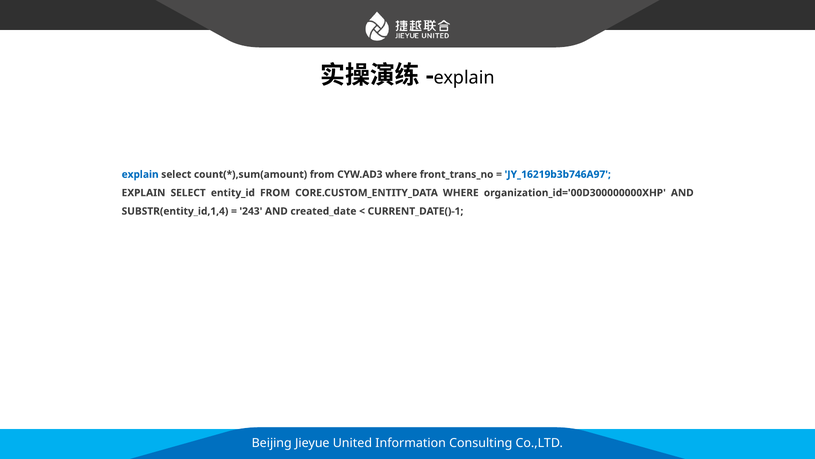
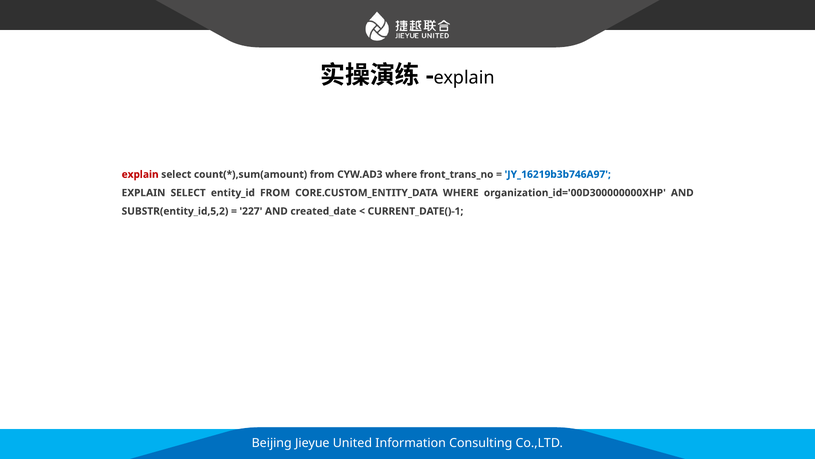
explain at (140, 174) colour: blue -> red
SUBSTR(entity_id,1,4: SUBSTR(entity_id,1,4 -> SUBSTR(entity_id,5,2
243: 243 -> 227
